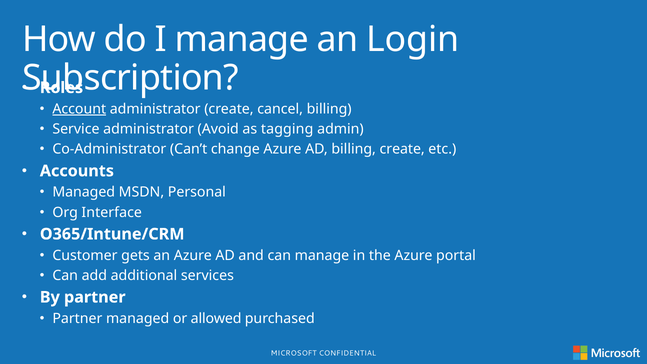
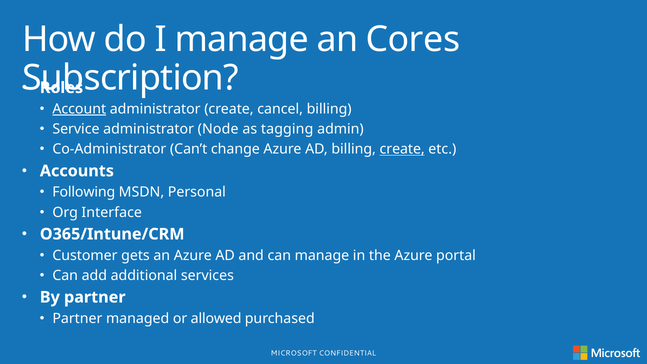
Login: Login -> Cores
Avoid: Avoid -> Node
create at (402, 149) underline: none -> present
Managed at (84, 192): Managed -> Following
